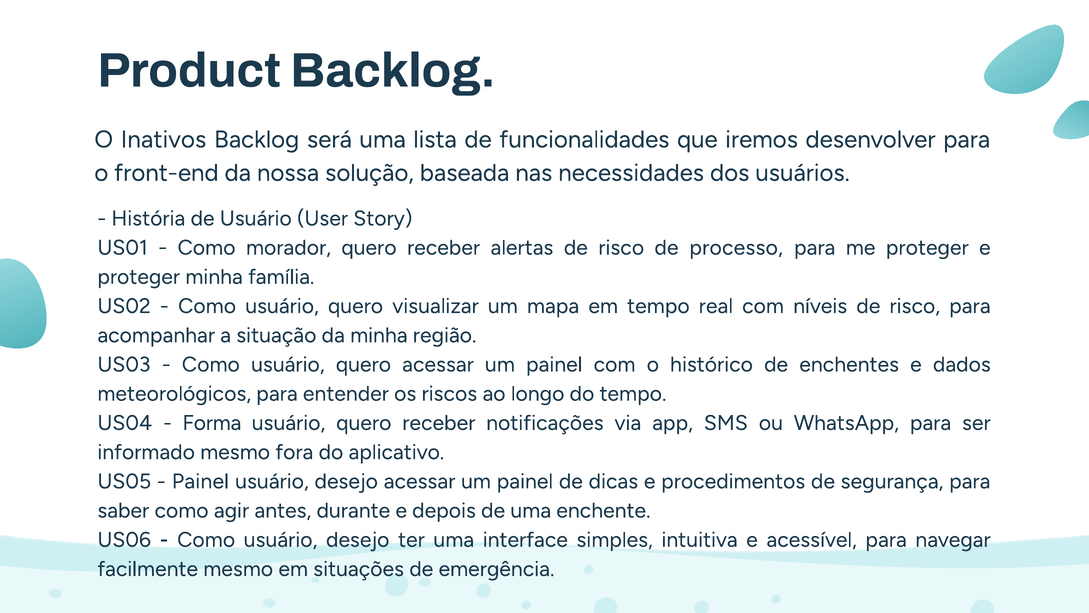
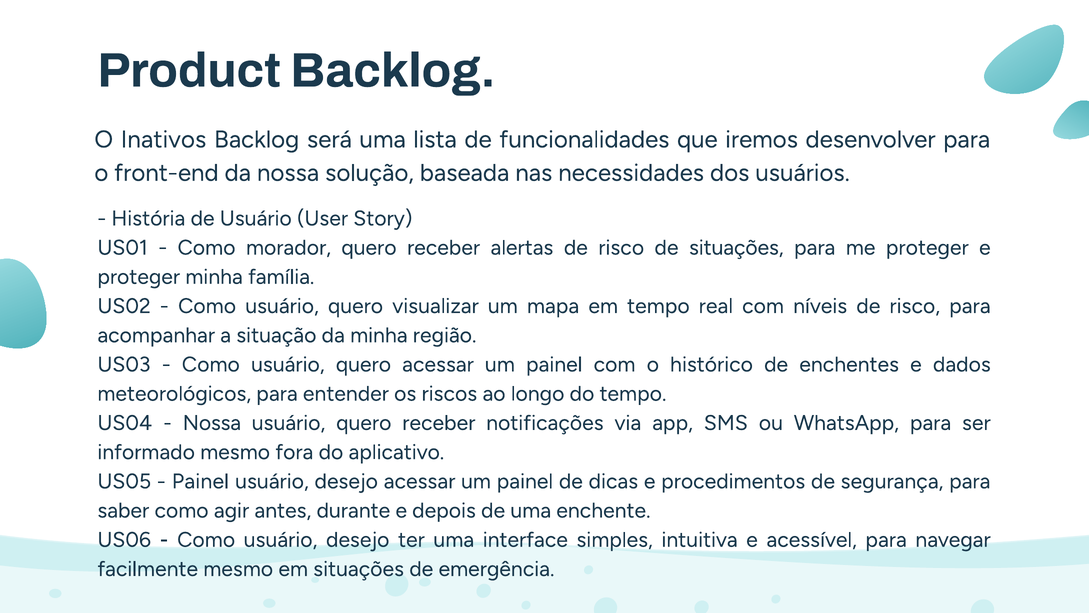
de processo: processo -> situações
Forma at (212, 423): Forma -> Nossa
